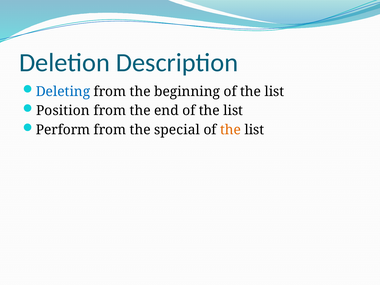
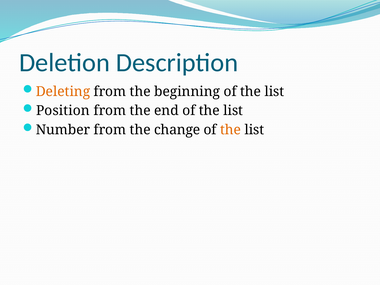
Deleting colour: blue -> orange
Perform: Perform -> Number
special: special -> change
